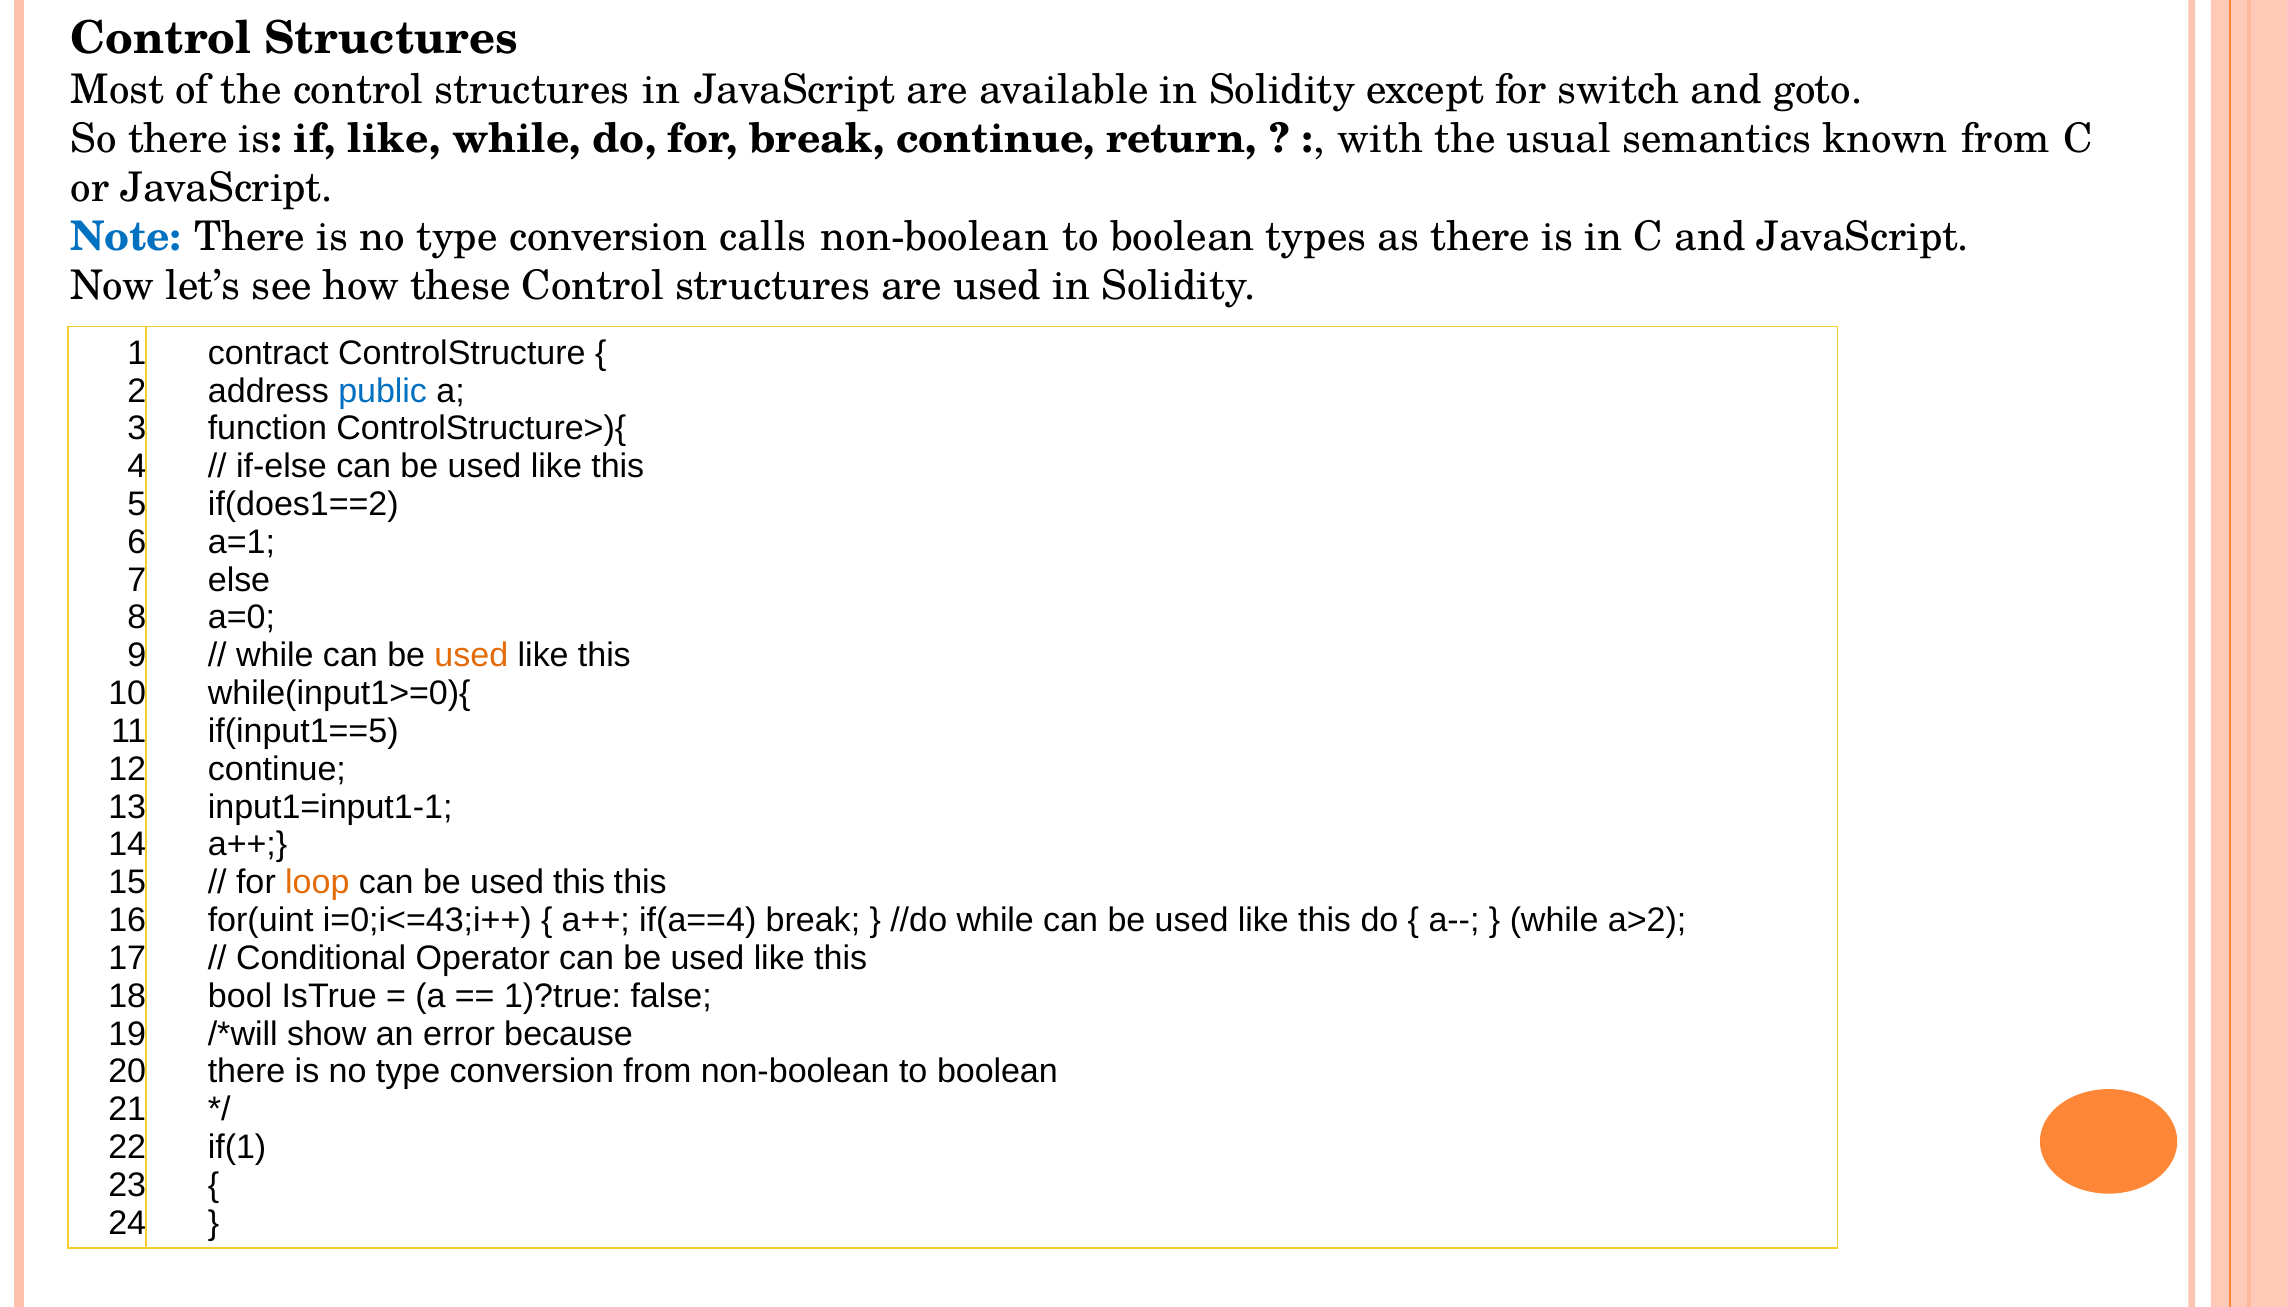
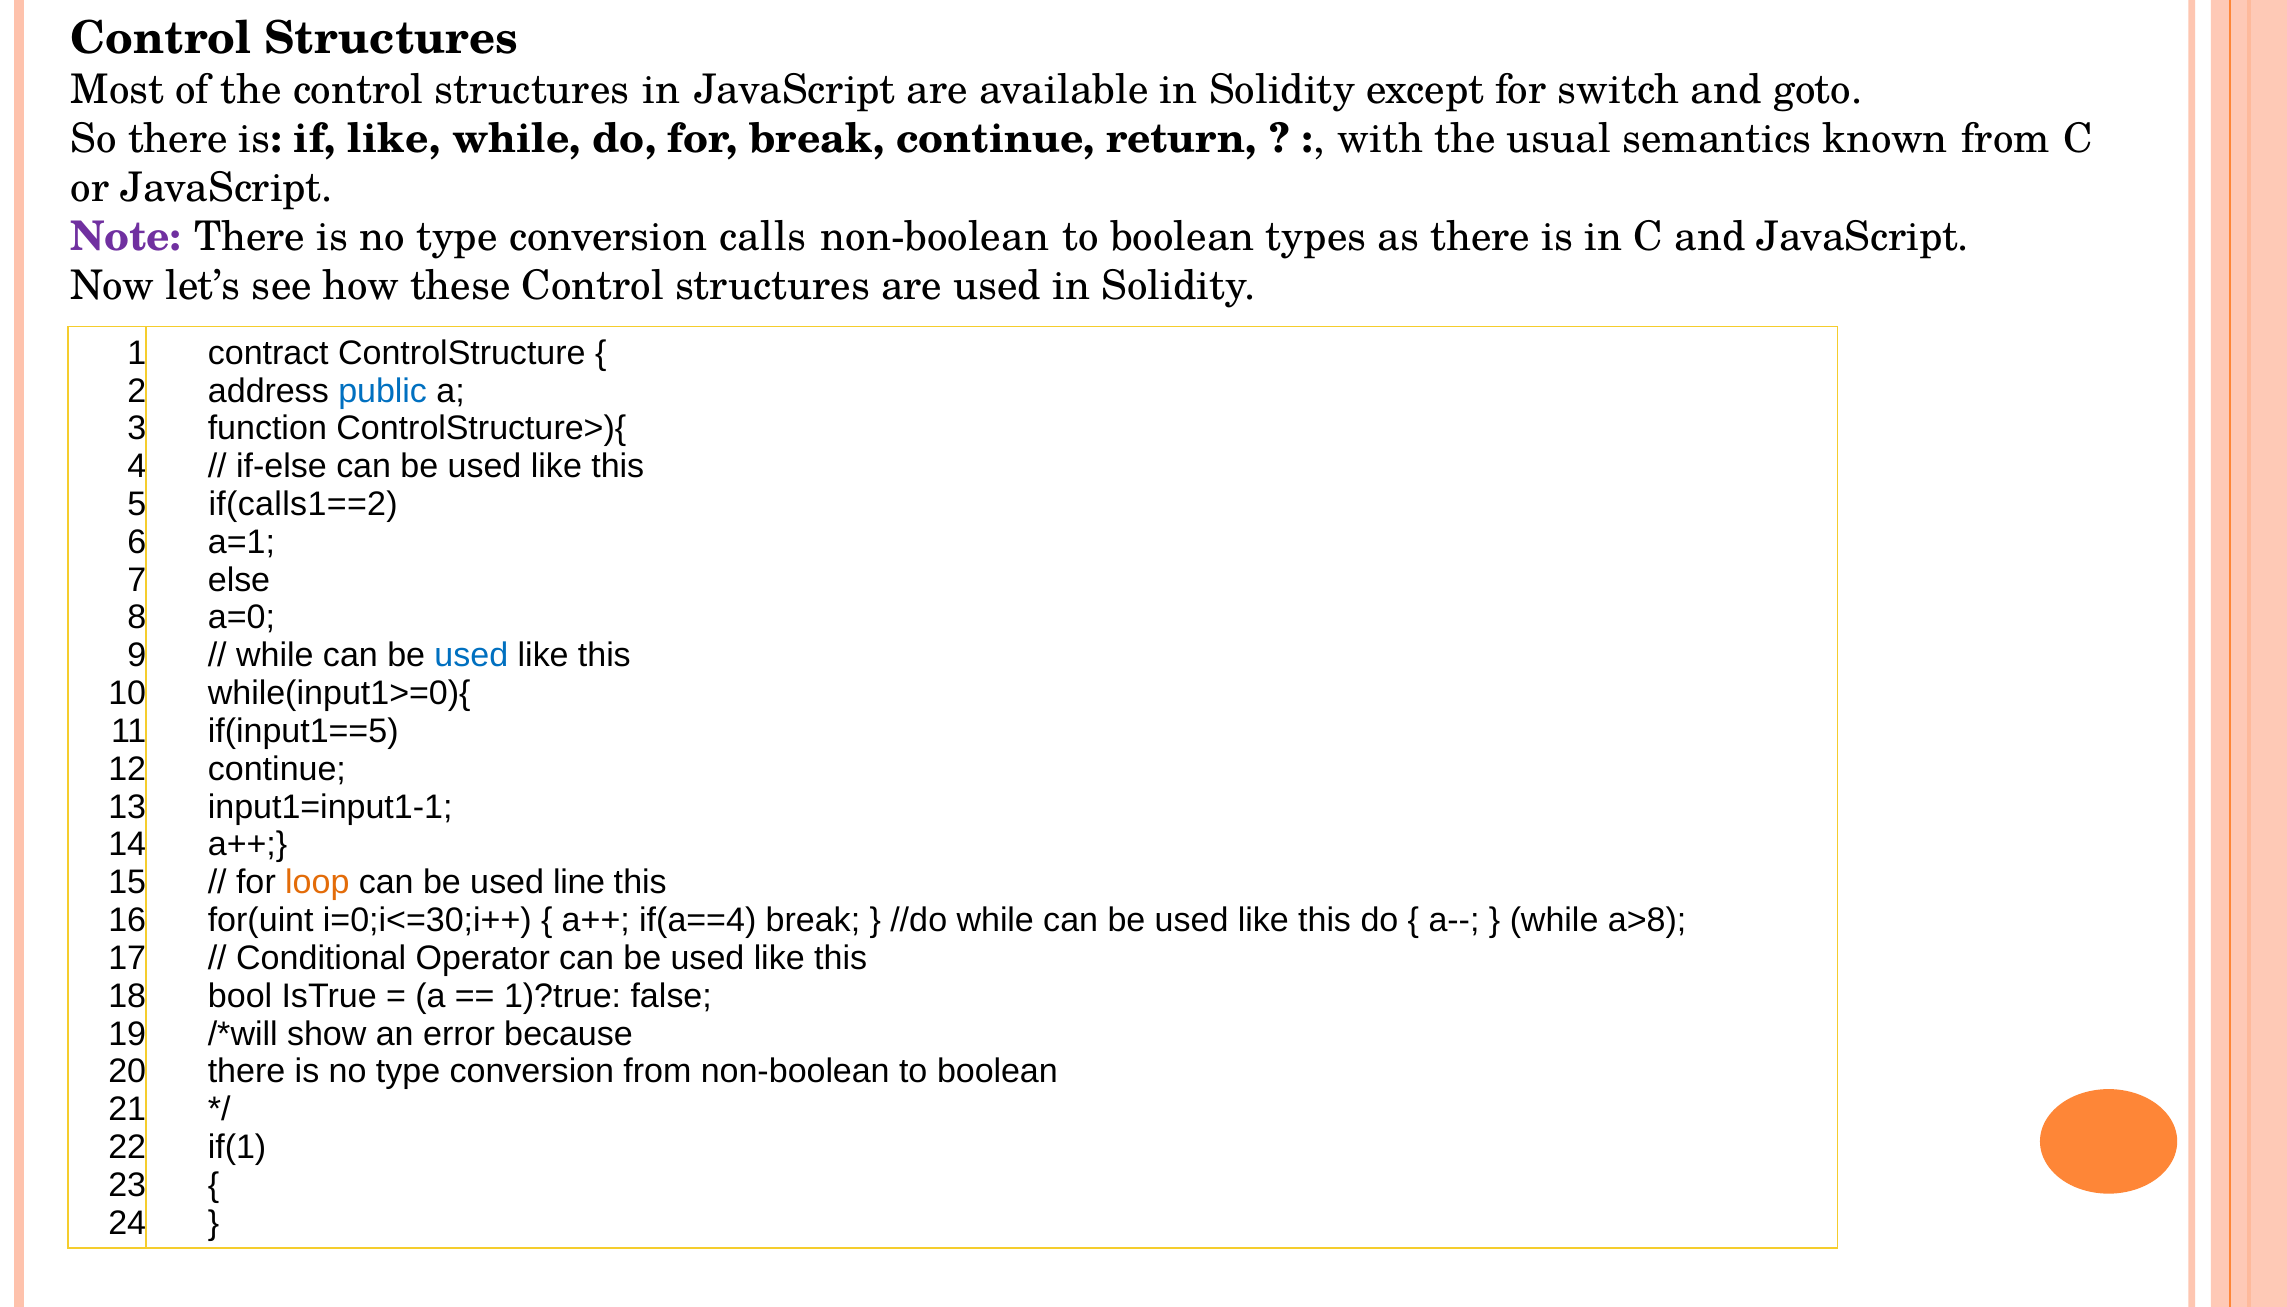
Note colour: blue -> purple
if(does1==2: if(does1==2 -> if(calls1==2
used at (471, 656) colour: orange -> blue
used this: this -> line
i=0;i<=43;i++: i=0;i<=43;i++ -> i=0;i<=30;i++
a>2: a>2 -> a>8
